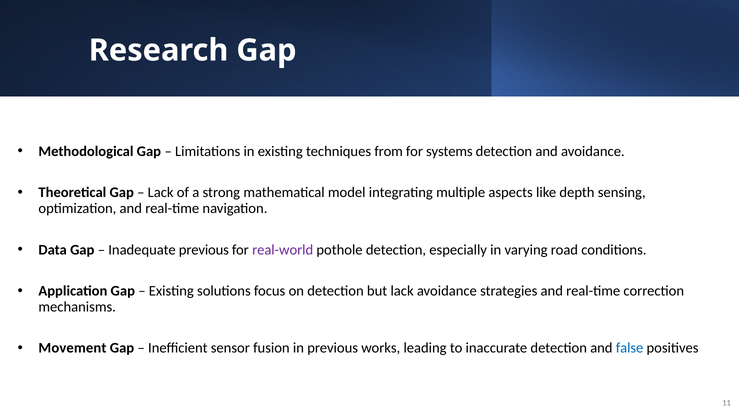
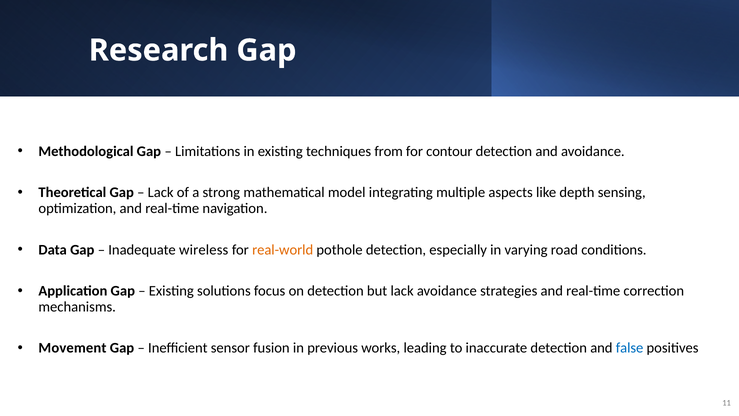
systems: systems -> contour
Inadequate previous: previous -> wireless
real-world colour: purple -> orange
